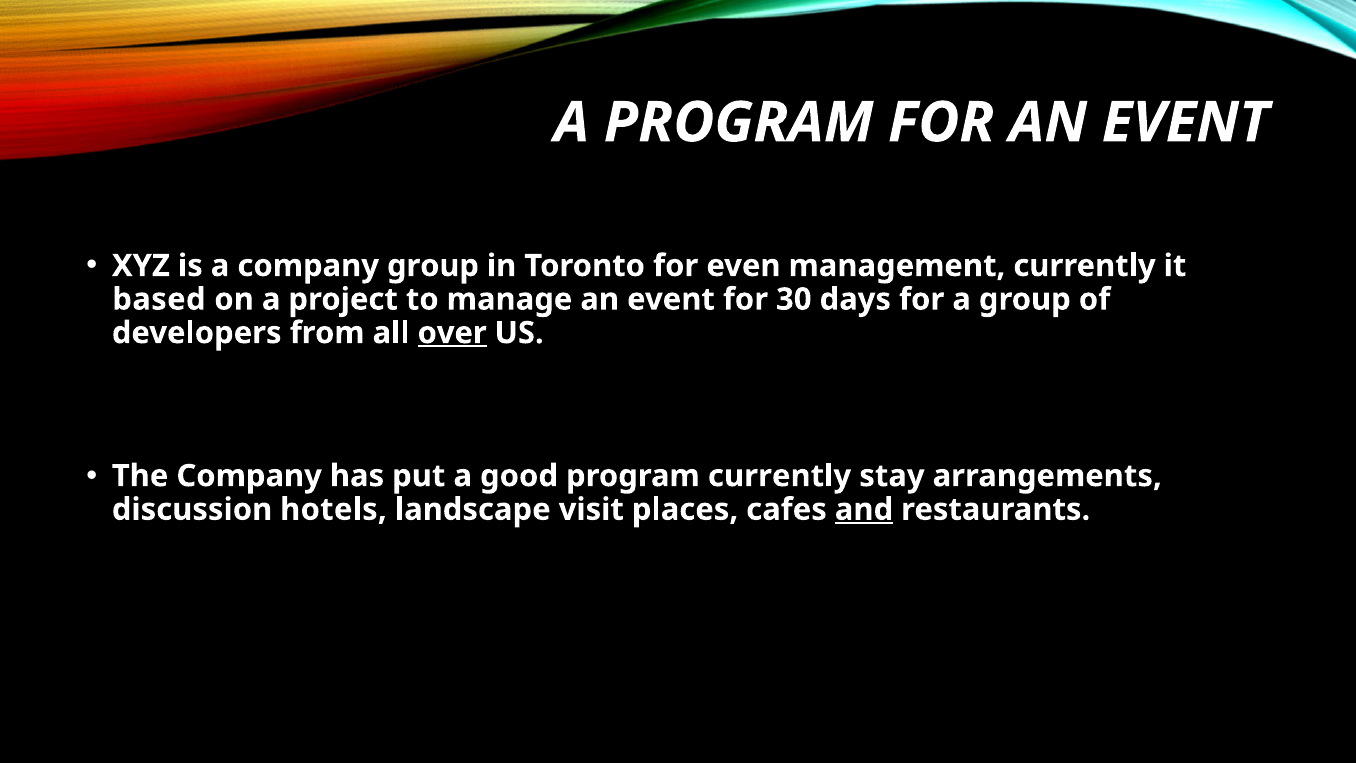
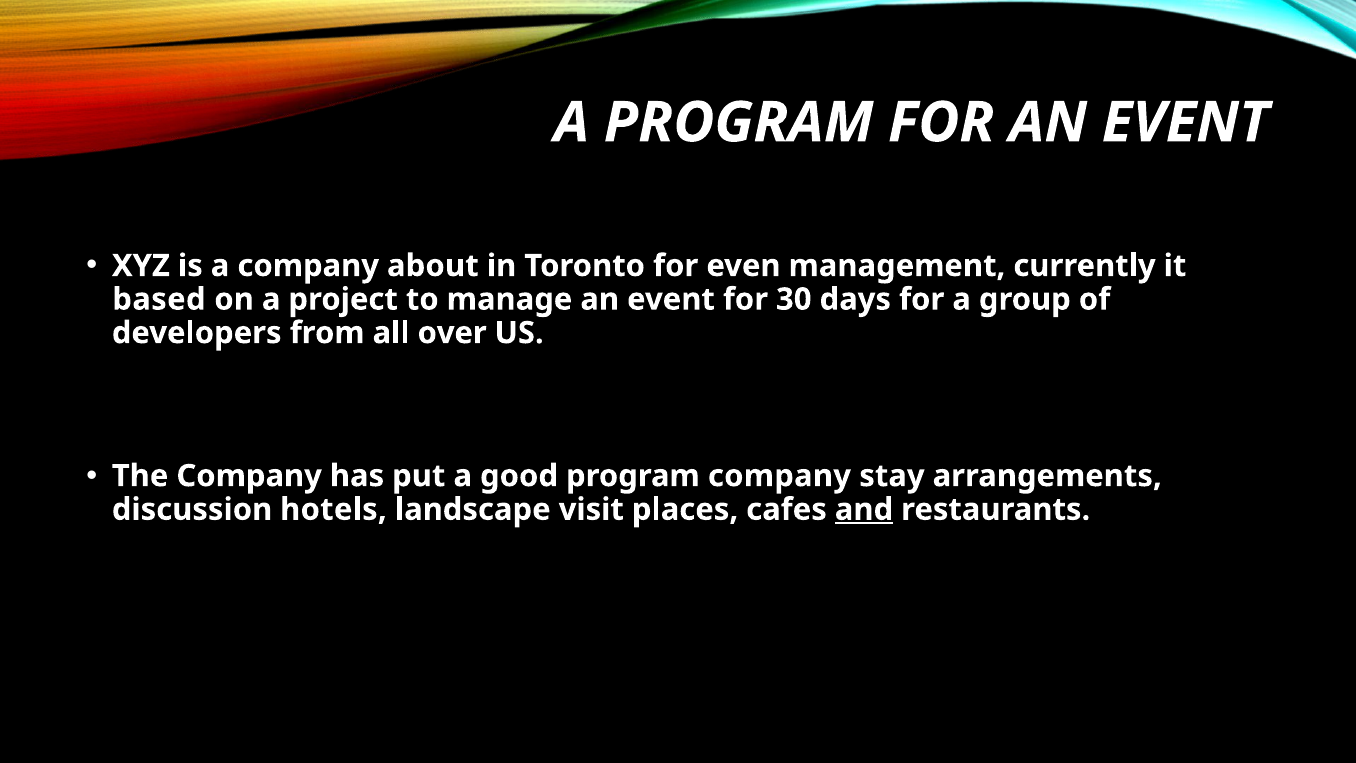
company group: group -> about
over underline: present -> none
program currently: currently -> company
